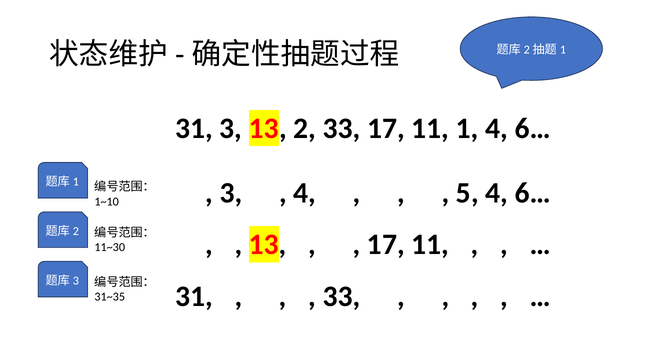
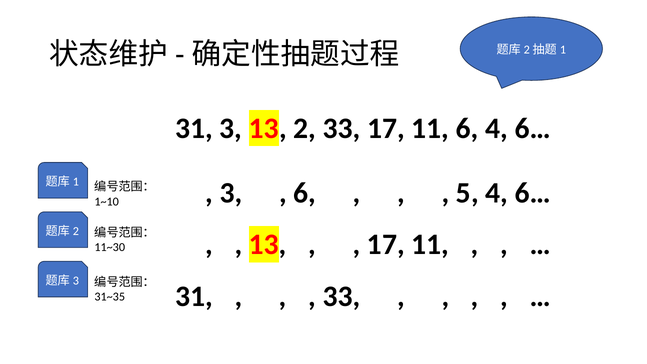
11 1: 1 -> 6
13 4: 4 -> 6
